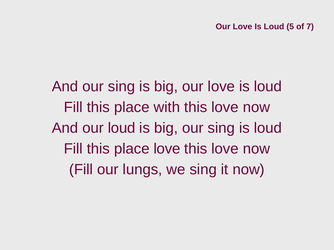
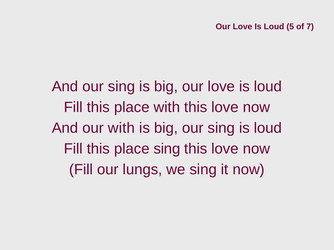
our loud: loud -> with
place love: love -> sing
